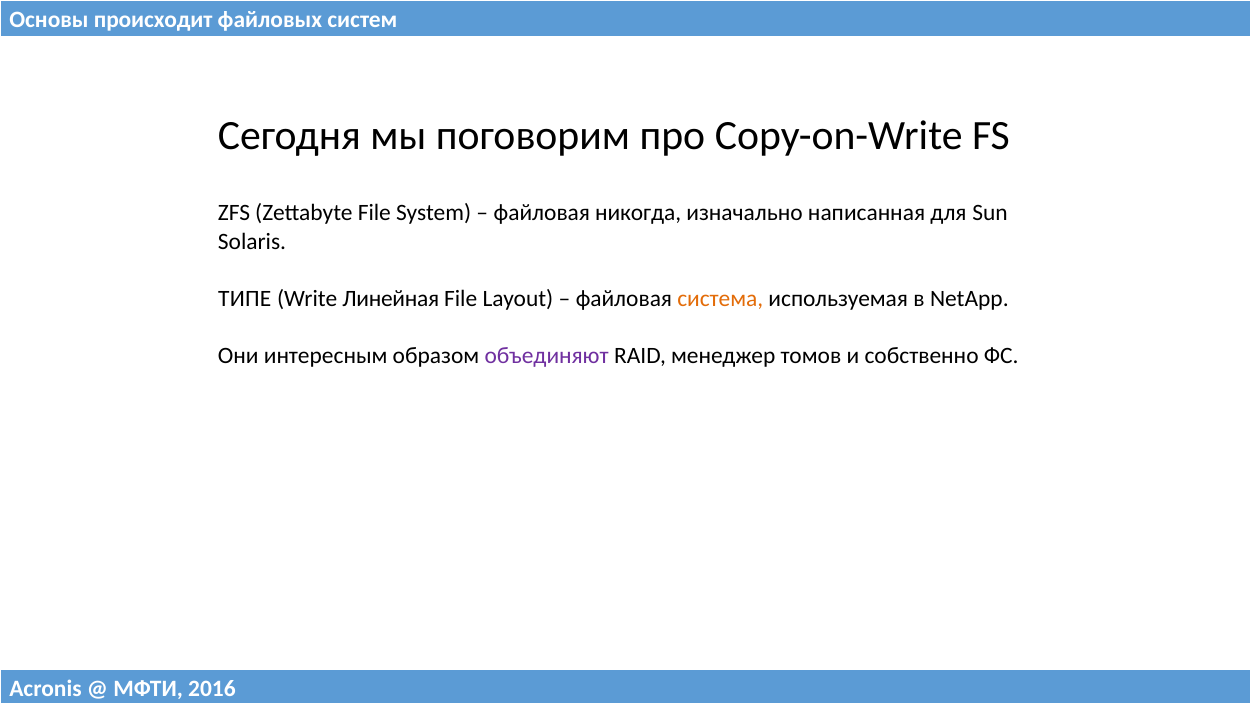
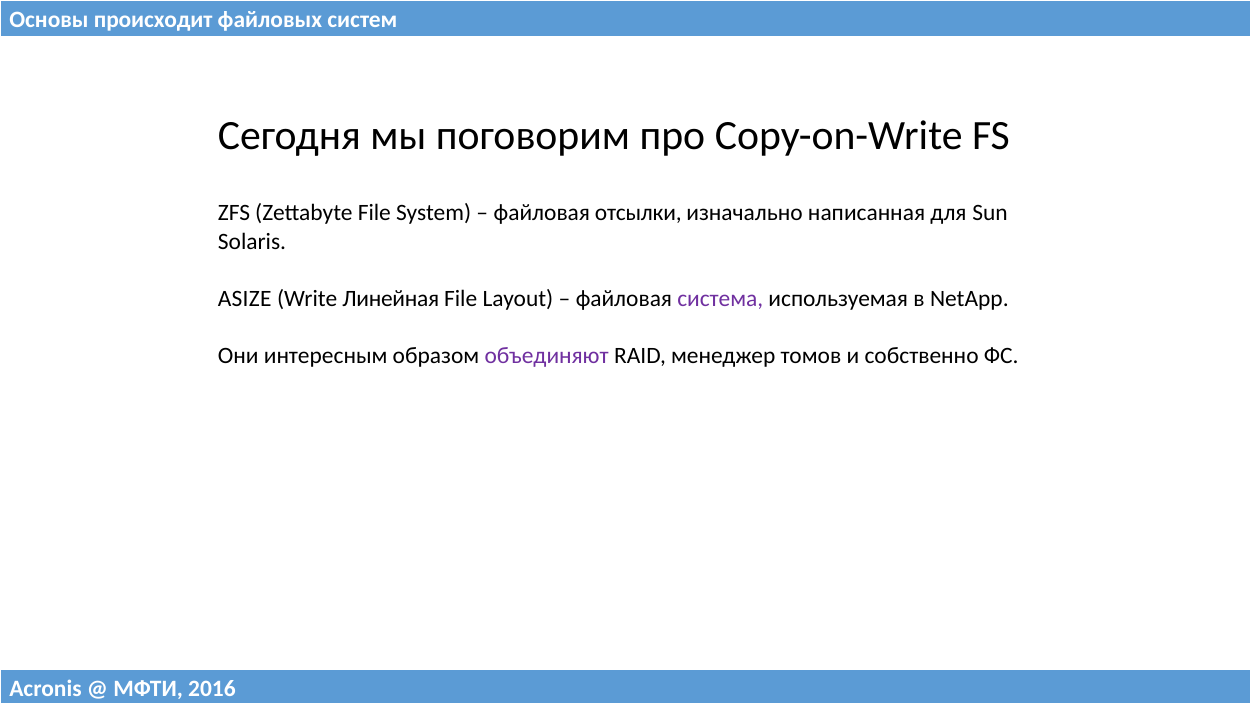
никогда: никогда -> отсылки
ТИПЕ: ТИПЕ -> ASIZE
система colour: orange -> purple
